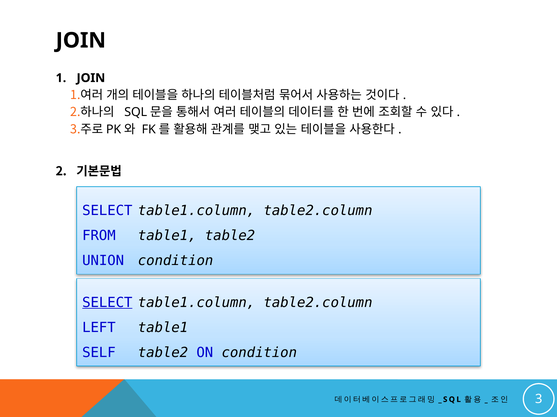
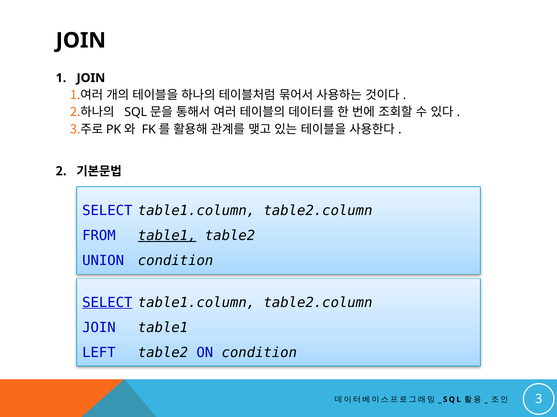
table1 at (167, 236) underline: none -> present
LEFT at (99, 328): LEFT -> JOIN
SELF: SELF -> LEFT
